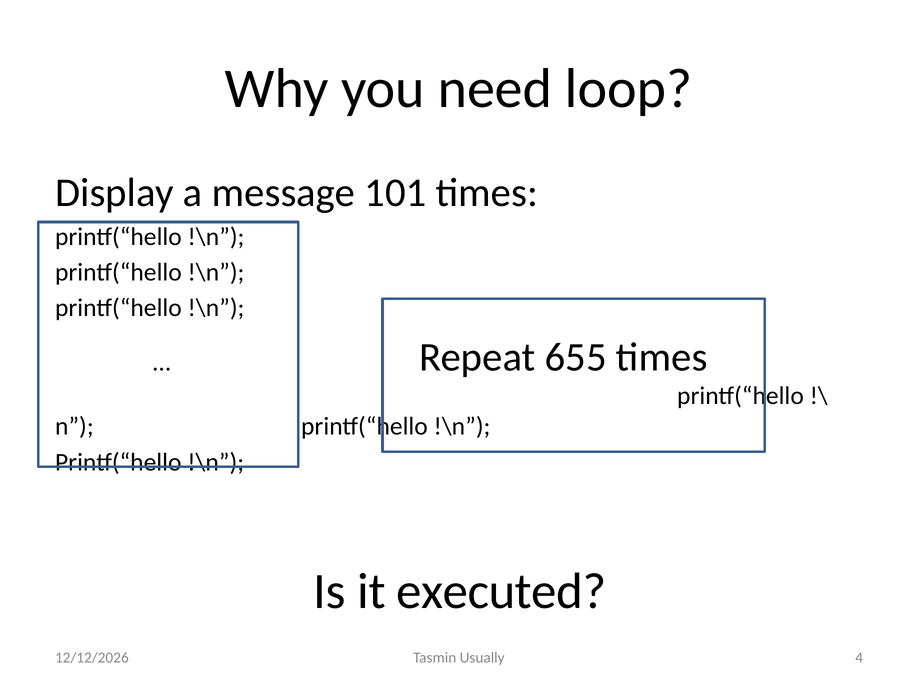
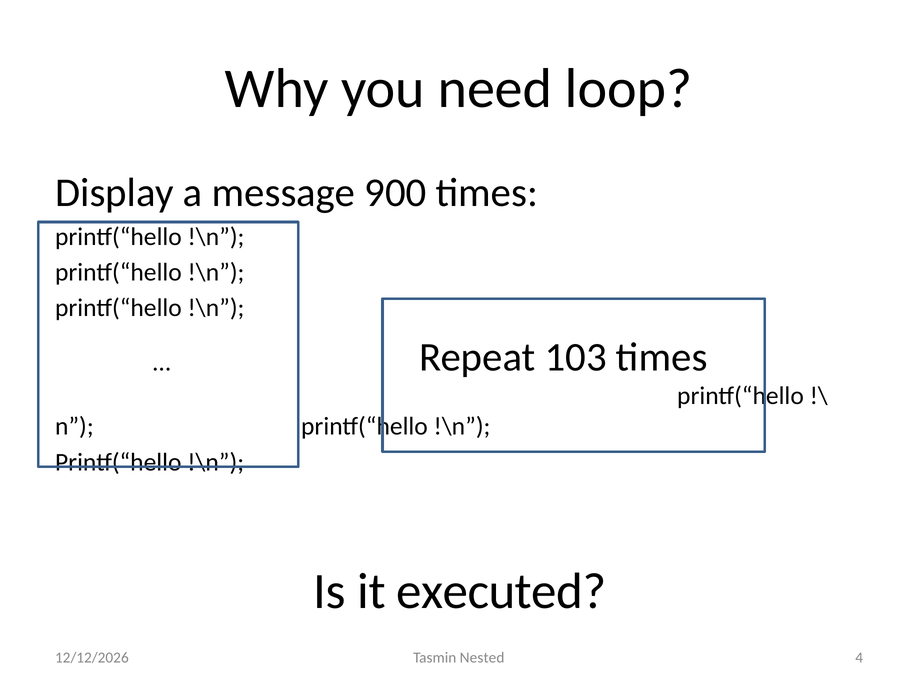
101: 101 -> 900
655: 655 -> 103
Usually: Usually -> Nested
